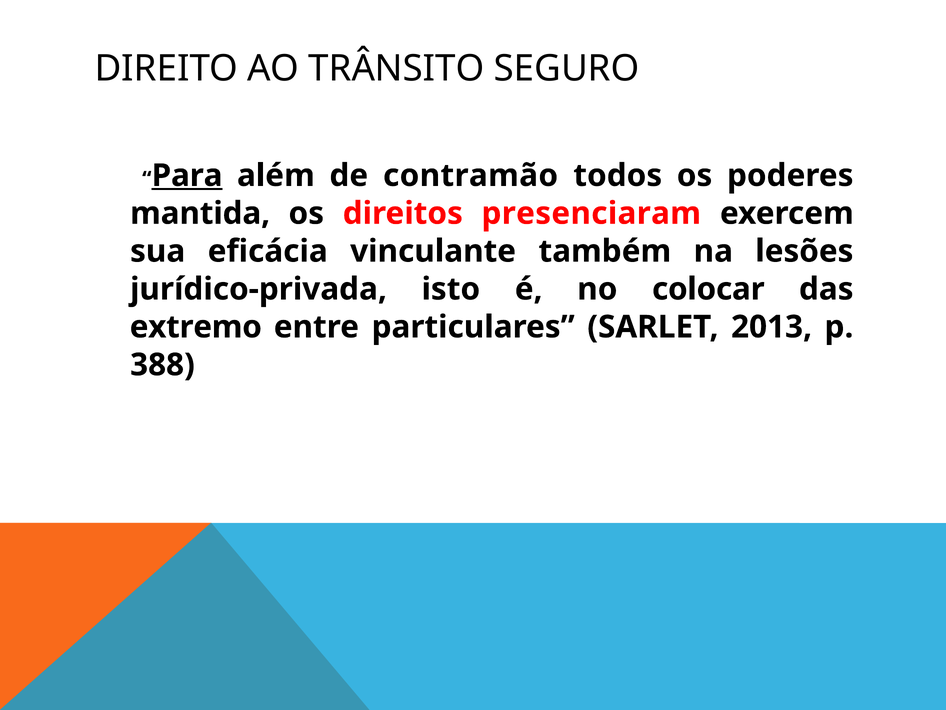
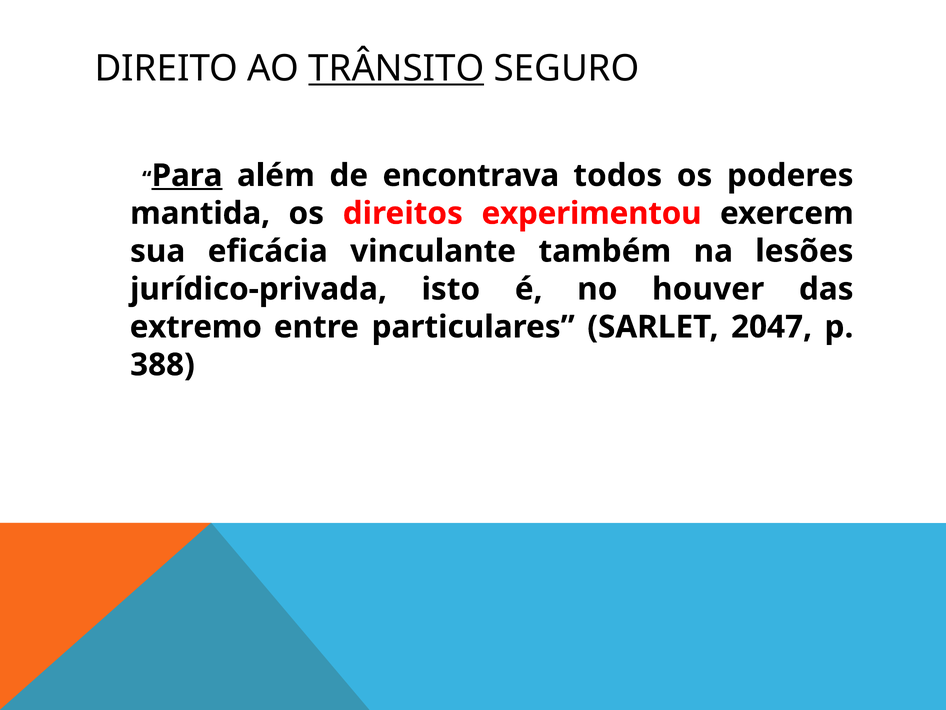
TRÂNSITO underline: none -> present
contramão: contramão -> encontrava
presenciaram: presenciaram -> experimentou
colocar: colocar -> houver
2013: 2013 -> 2047
